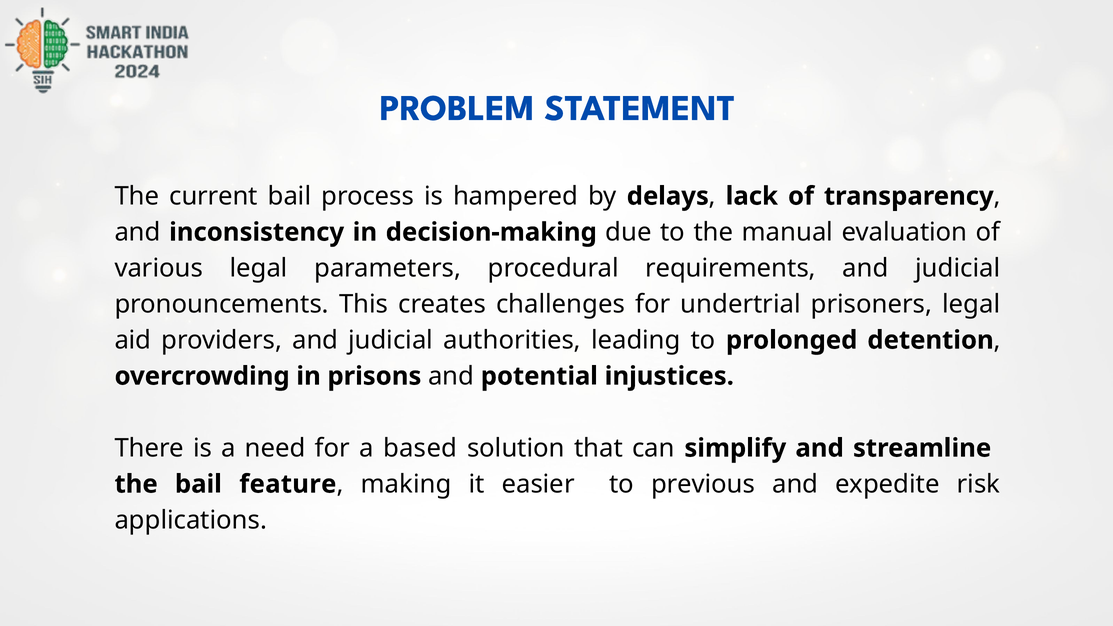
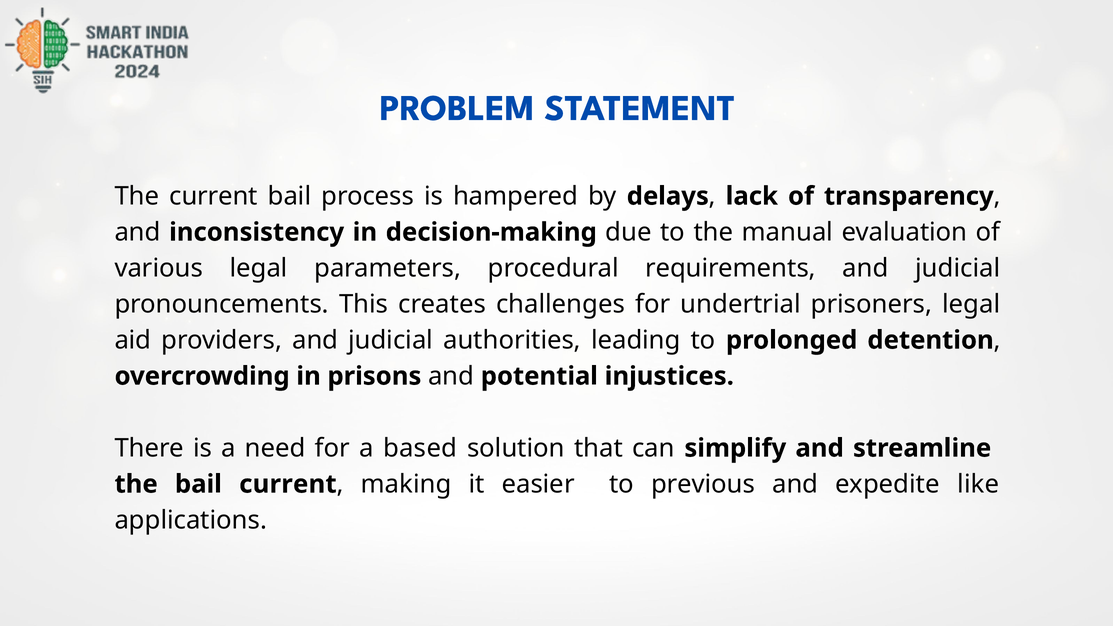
bail feature: feature -> current
risk: risk -> like
